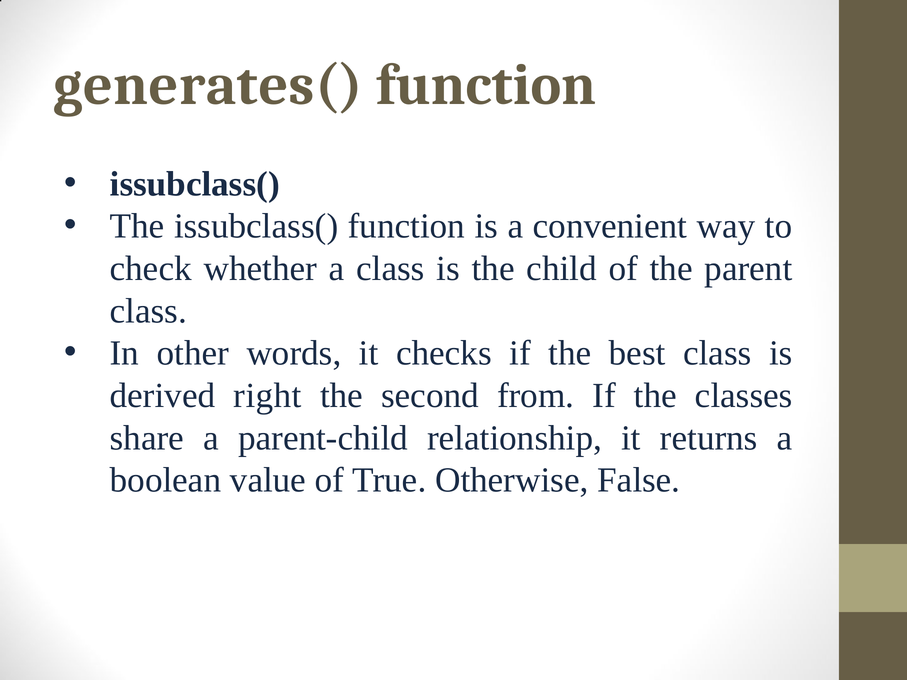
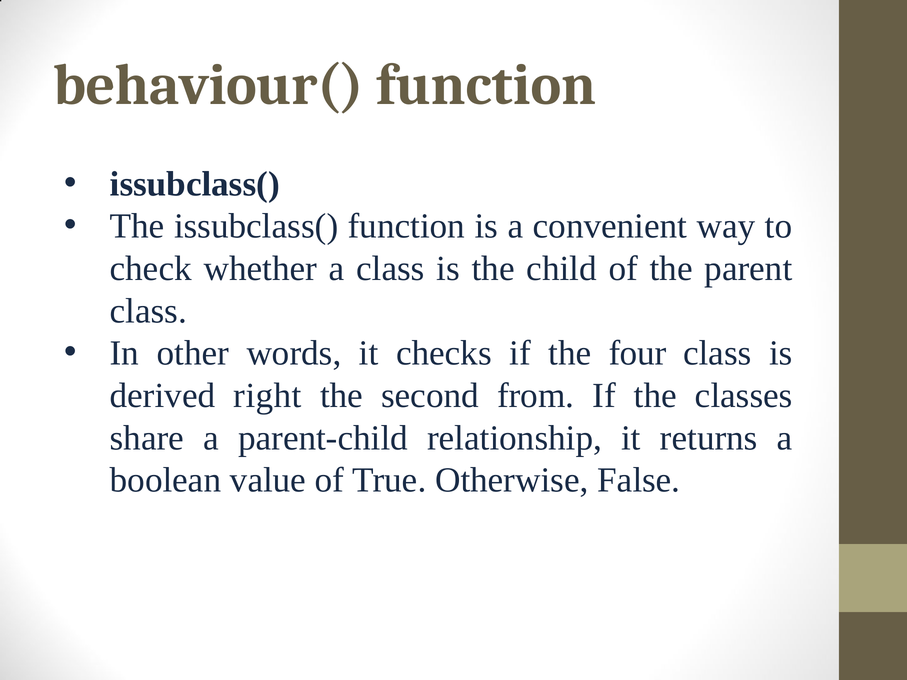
generates(: generates( -> behaviour(
best: best -> four
